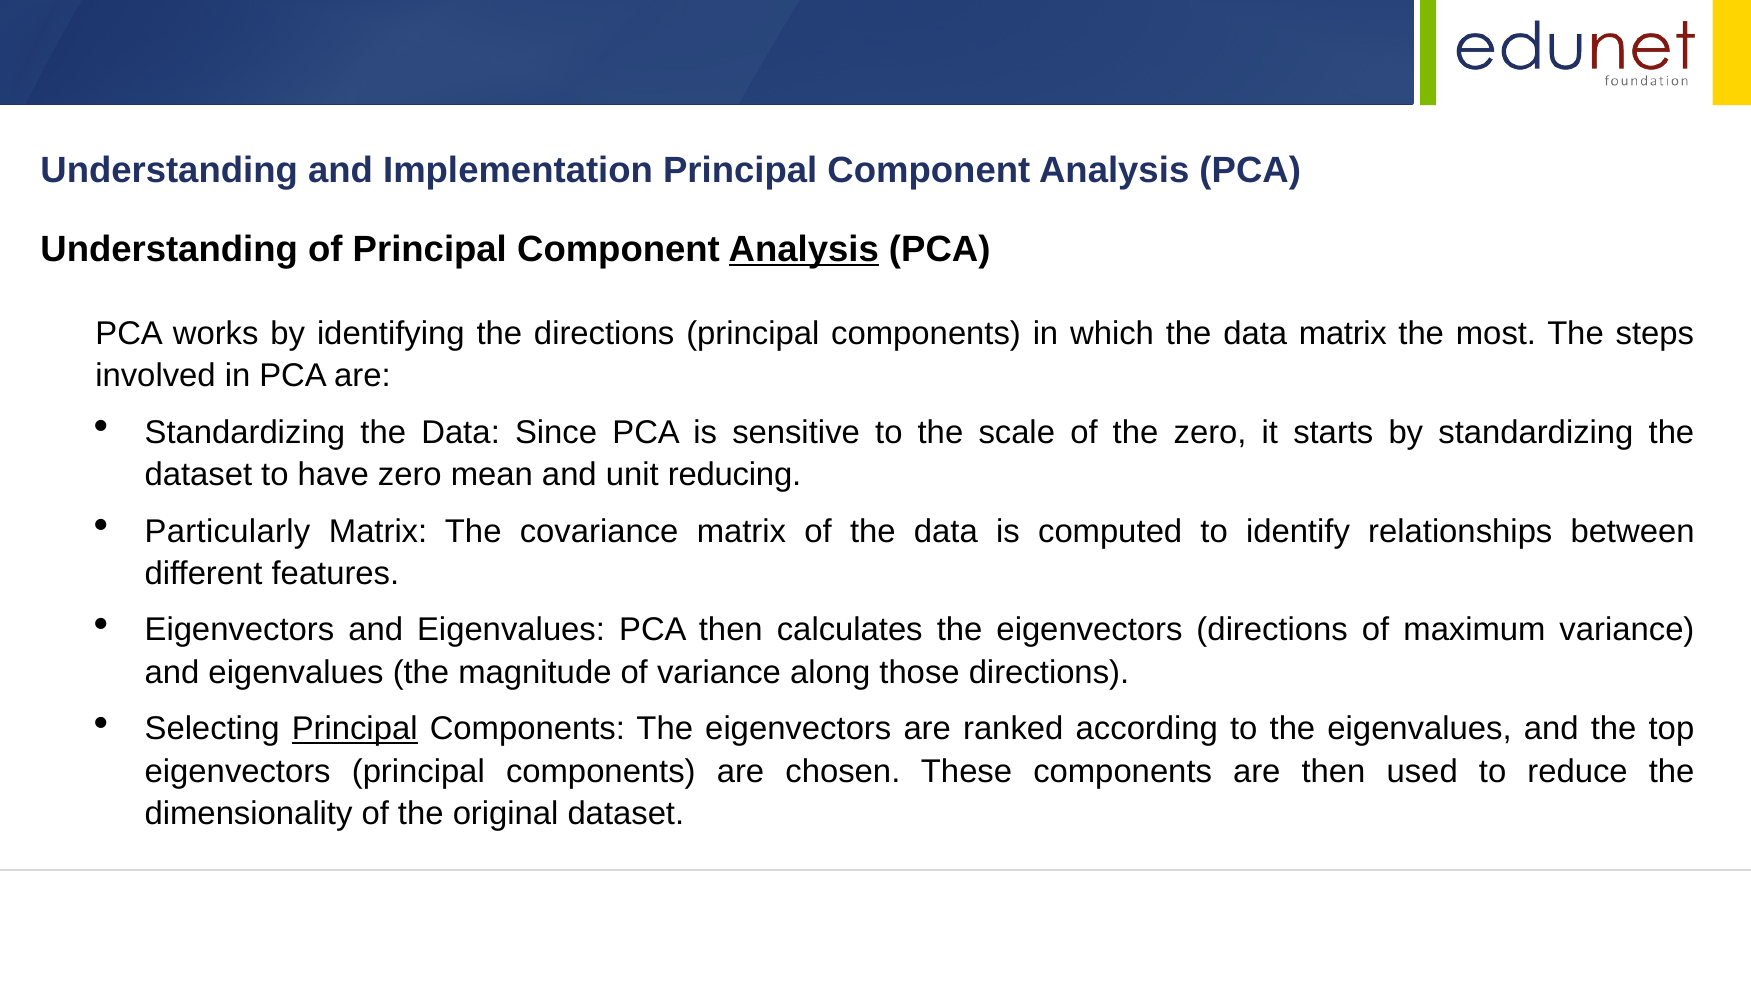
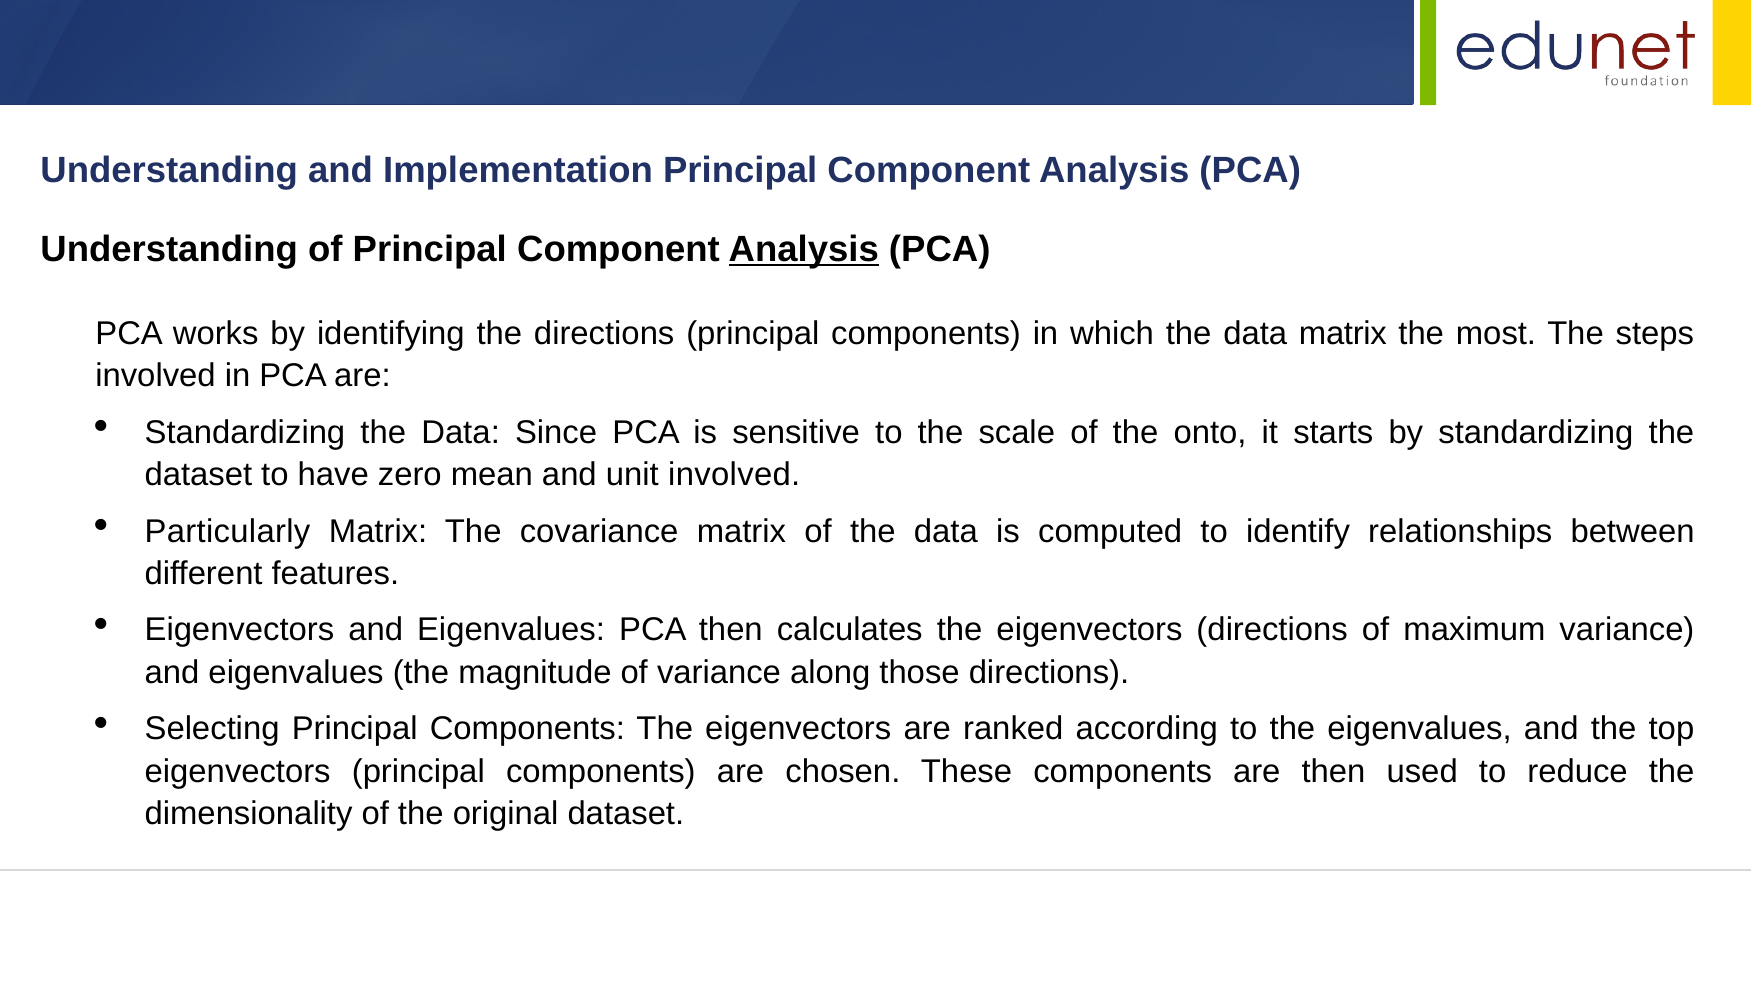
the zero: zero -> onto
unit reducing: reducing -> involved
Principal at (355, 729) underline: present -> none
